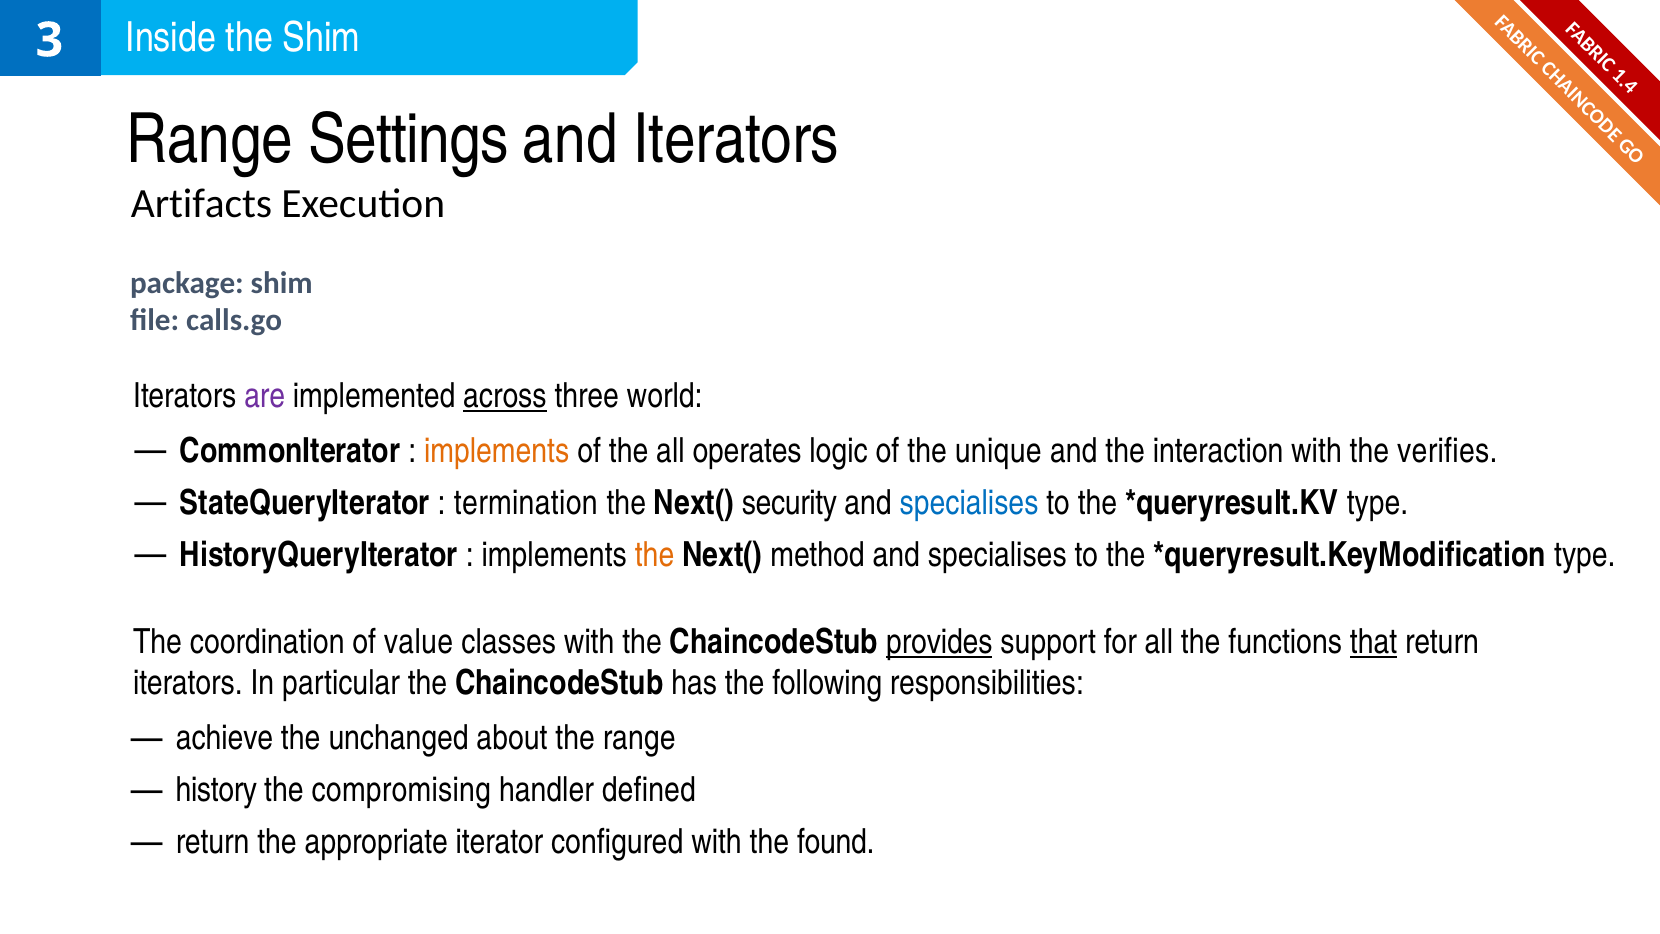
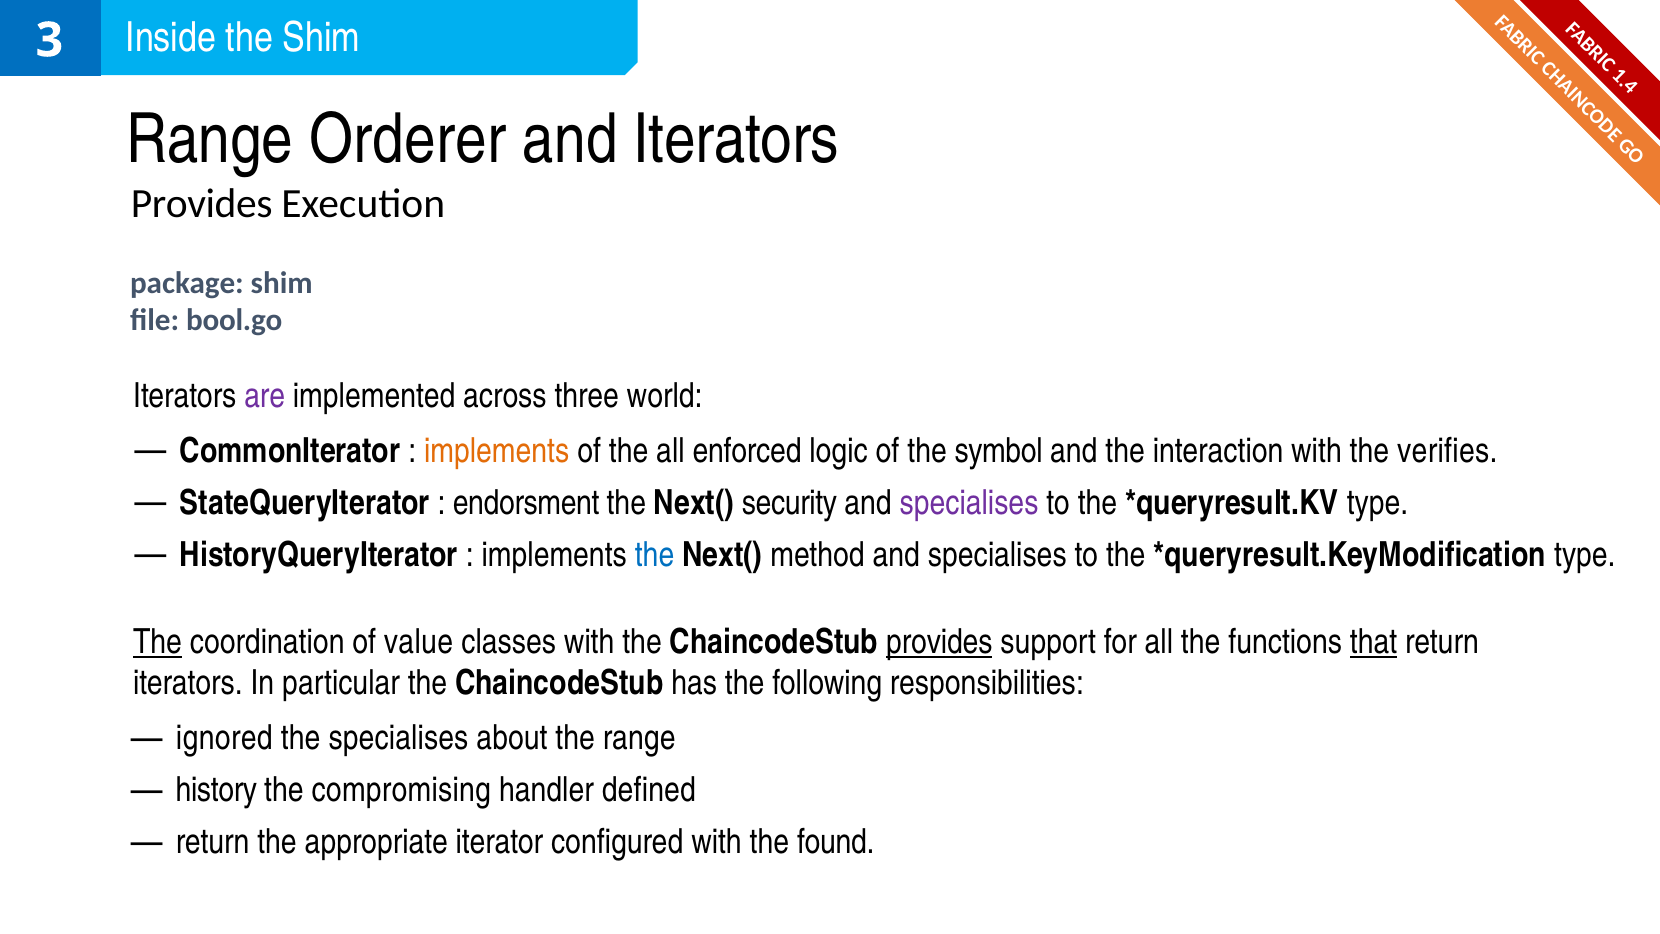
Settings: Settings -> Orderer
Artifacts at (202, 204): Artifacts -> Provides
calls.go: calls.go -> bool.go
across underline: present -> none
operates: operates -> enforced
unique: unique -> symbol
termination: termination -> endorsment
specialises at (969, 503) colour: blue -> purple
the at (655, 555) colour: orange -> blue
The at (158, 642) underline: none -> present
achieve: achieve -> ignored
the unchanged: unchanged -> specialises
